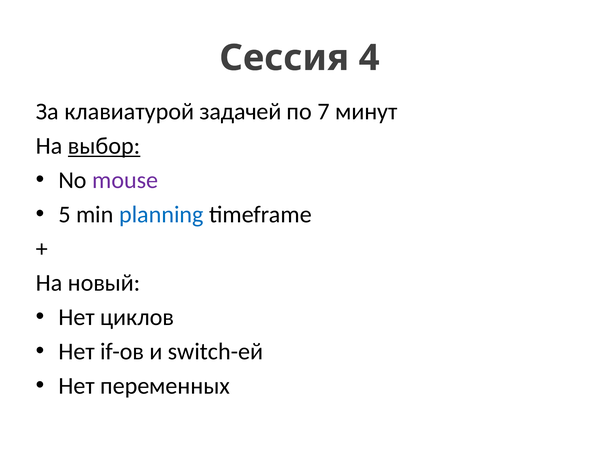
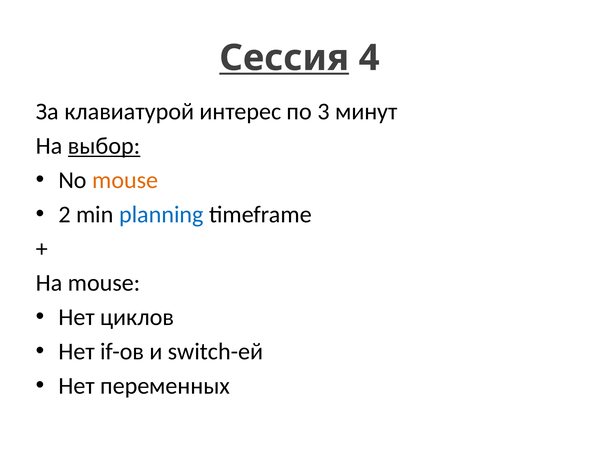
Сессия underline: none -> present
задачей: задачей -> интерес
7: 7 -> 3
mouse at (125, 180) colour: purple -> orange
5: 5 -> 2
На новый: новый -> mouse
